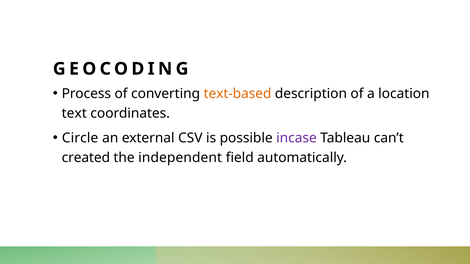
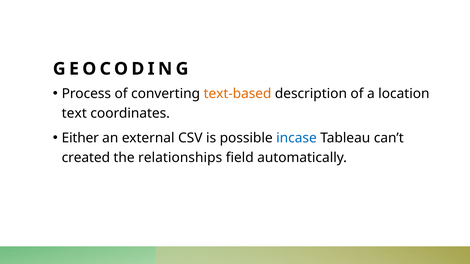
Circle: Circle -> Either
incase colour: purple -> blue
independent: independent -> relationships
